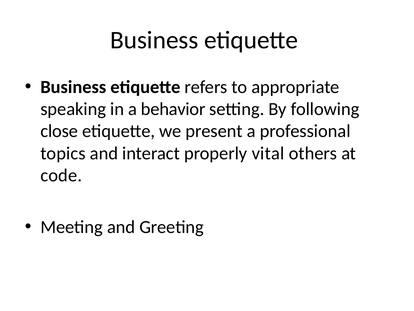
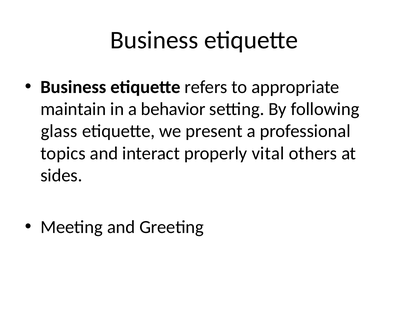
speaking: speaking -> maintain
close: close -> glass
code: code -> sides
